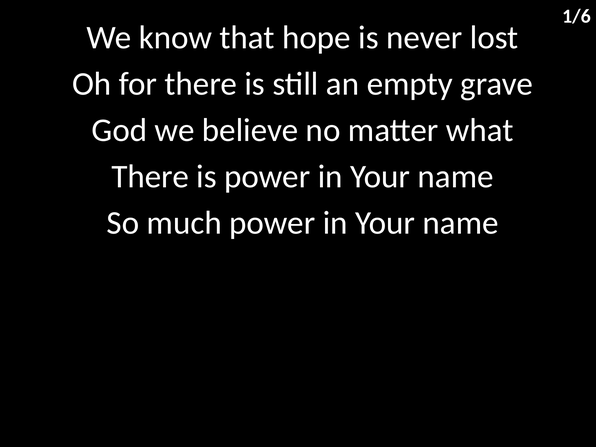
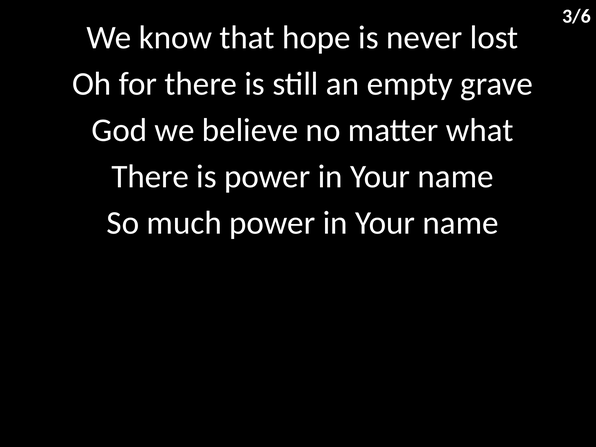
1/6: 1/6 -> 3/6
